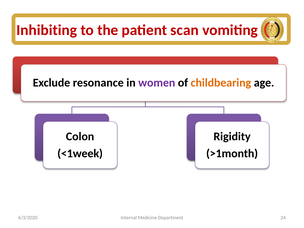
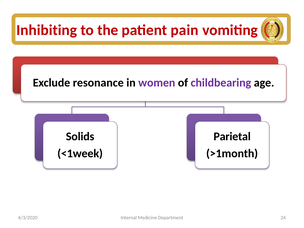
scan: scan -> pain
childbearing colour: orange -> purple
Colon: Colon -> Solids
Rigidity: Rigidity -> Parietal
